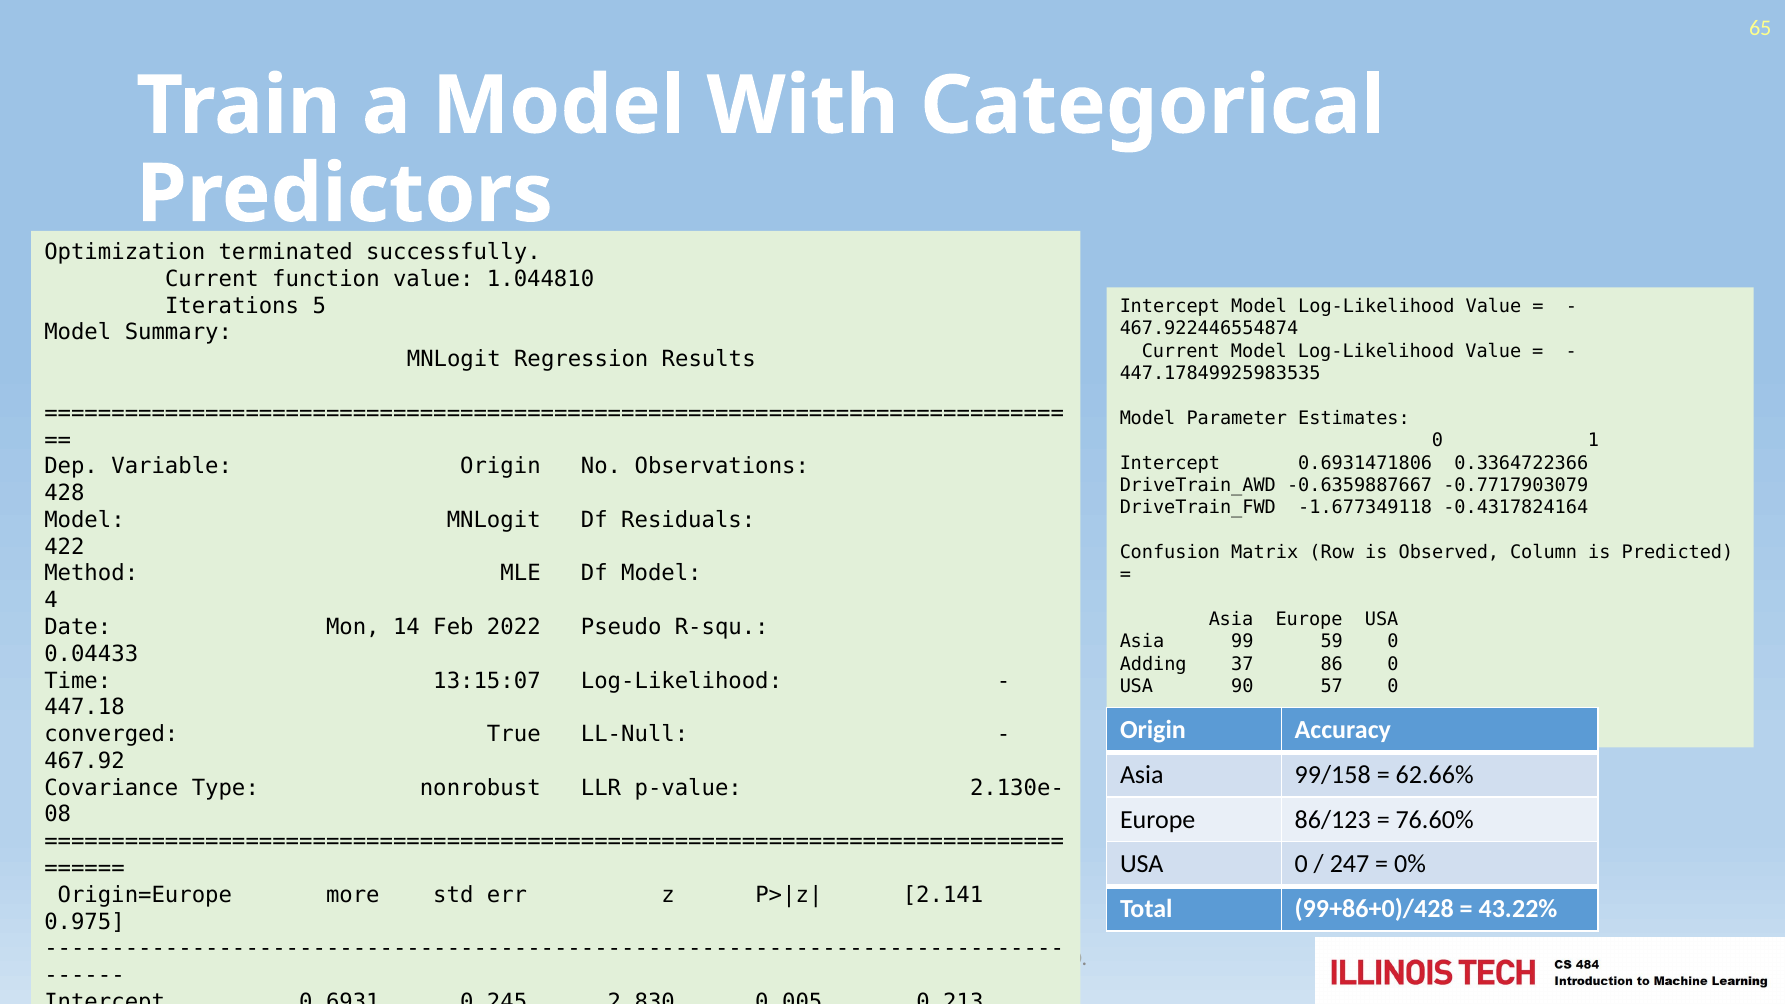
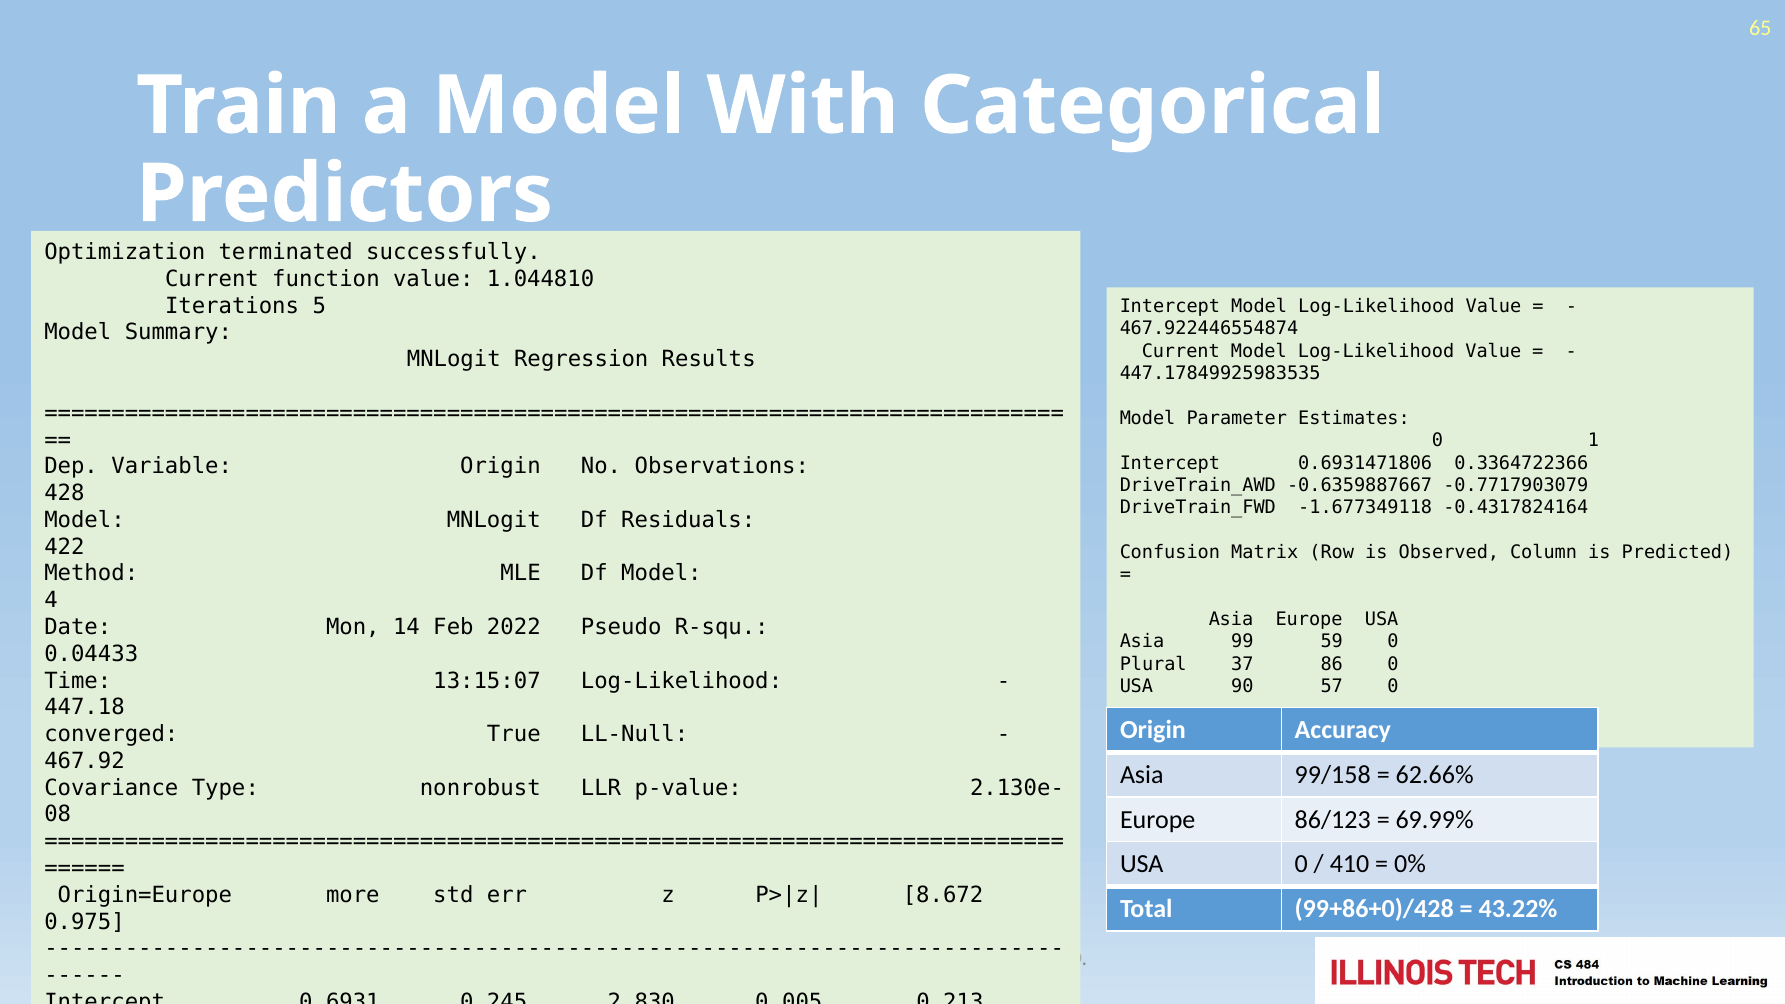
Adding: Adding -> Plural
76.60%: 76.60% -> 69.99%
247: 247 -> 410
2.141: 2.141 -> 8.672
